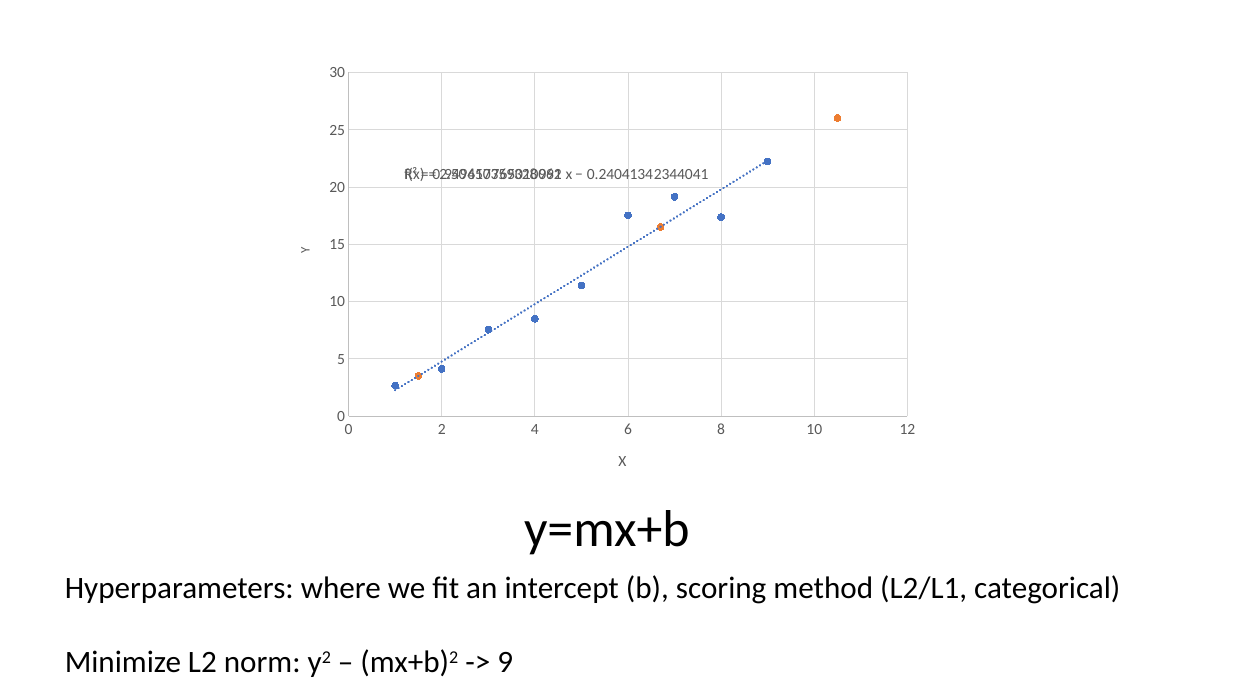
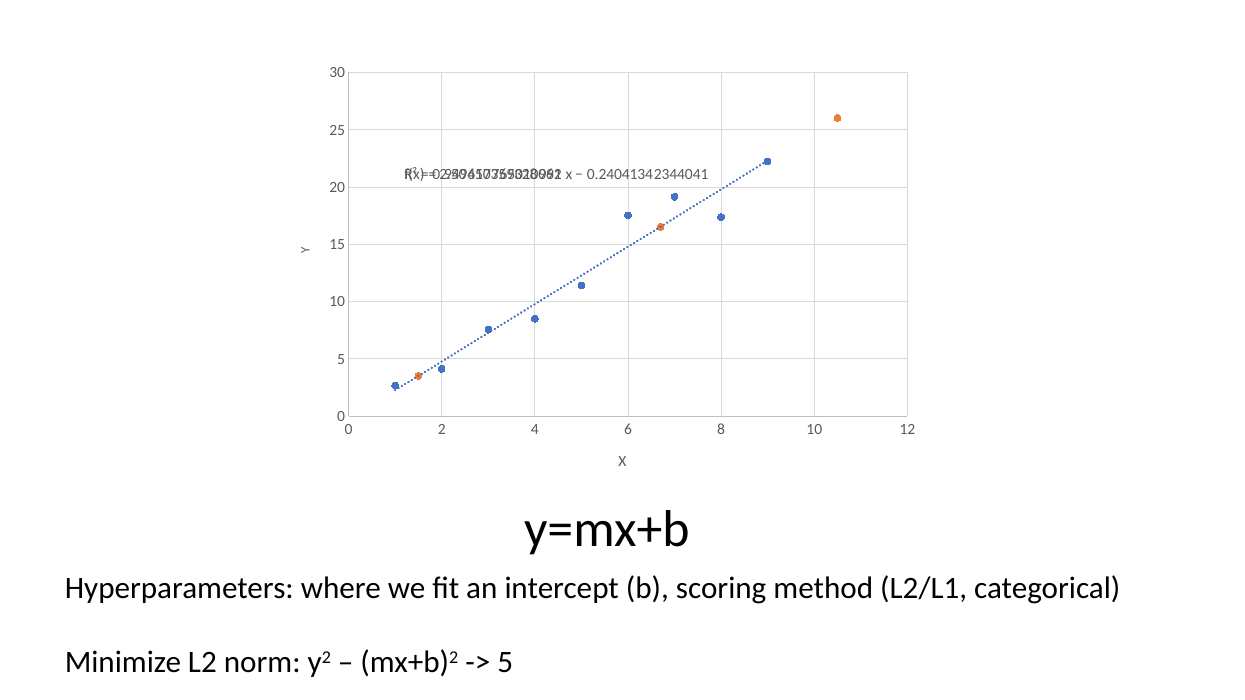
9 at (505, 663): 9 -> 5
